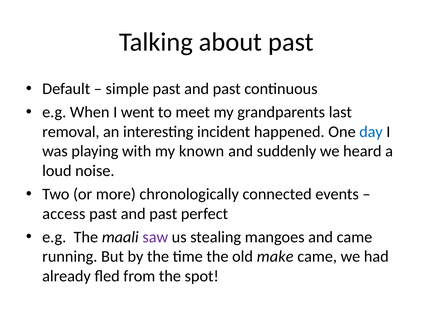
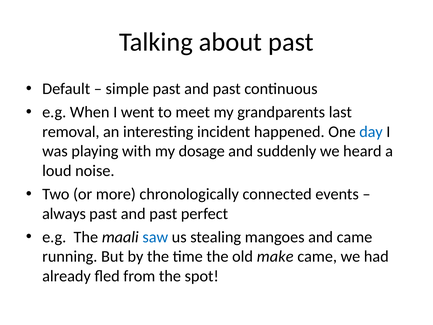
known: known -> dosage
access: access -> always
saw colour: purple -> blue
